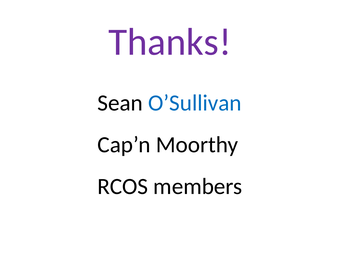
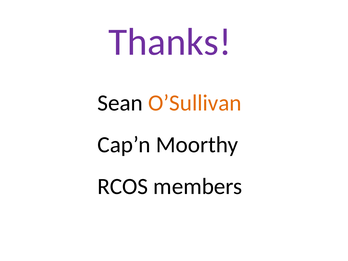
O’Sullivan colour: blue -> orange
